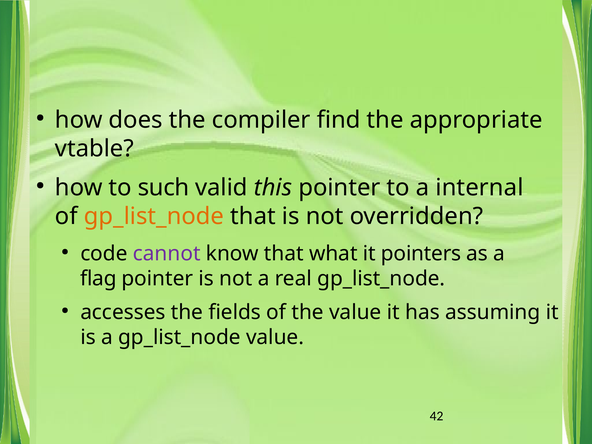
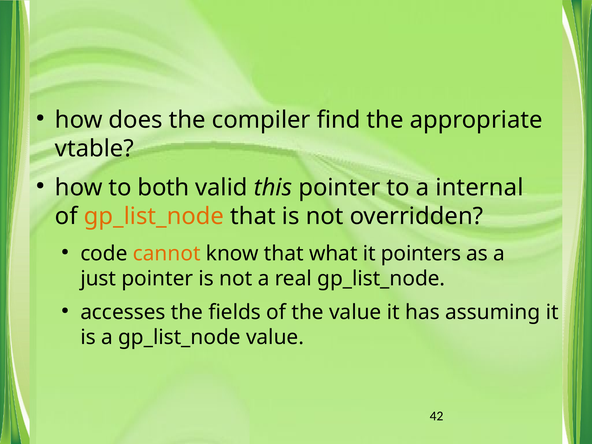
such: such -> both
cannot colour: purple -> orange
flag: flag -> just
